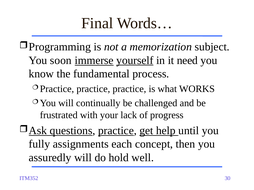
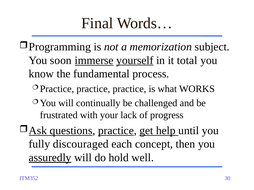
need: need -> total
assignments: assignments -> discouraged
assuredly underline: none -> present
